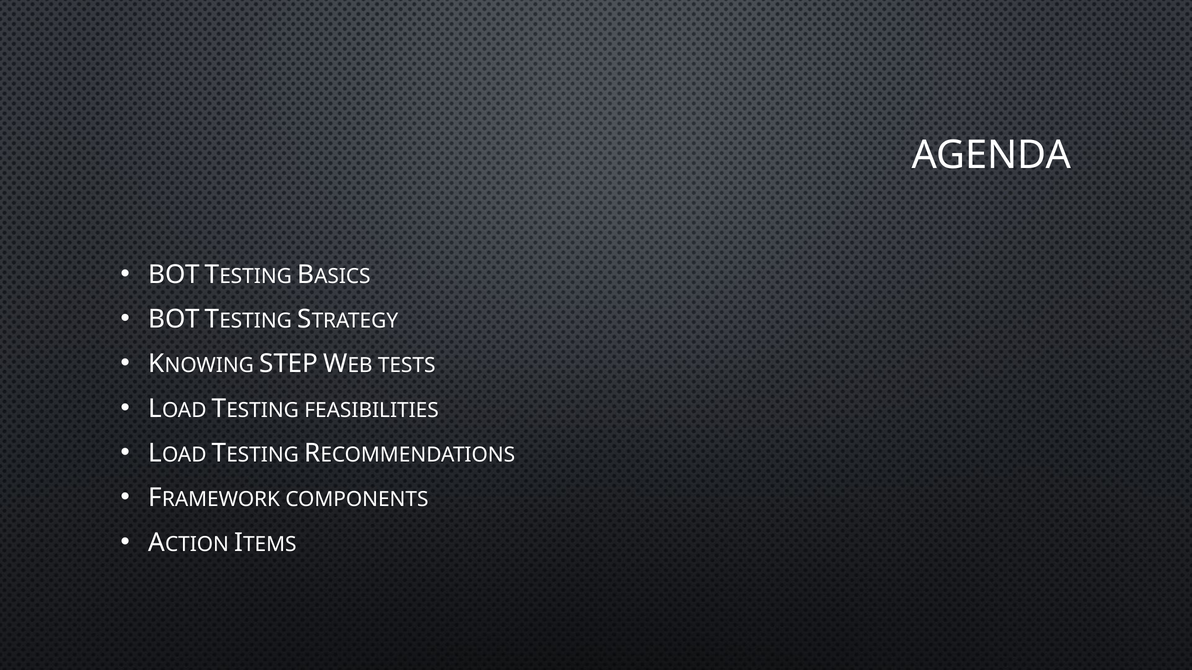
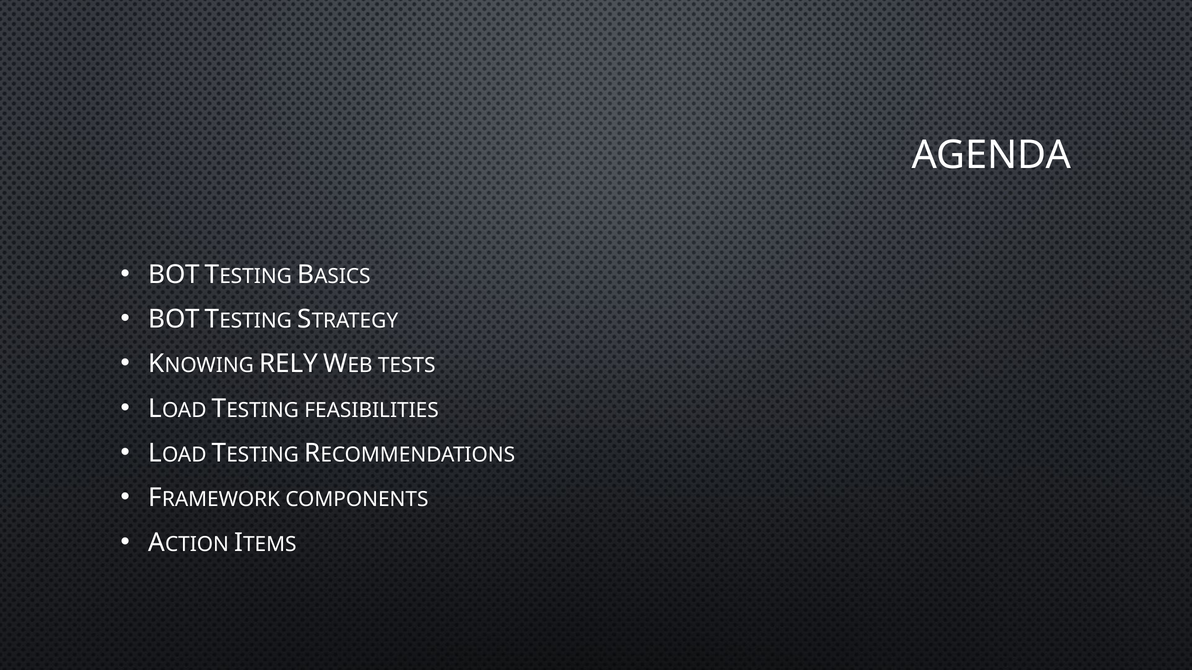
STEP: STEP -> RELY
